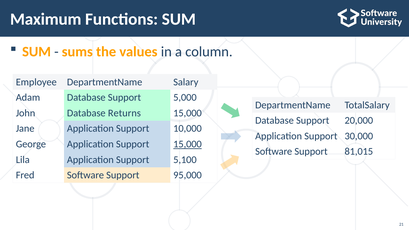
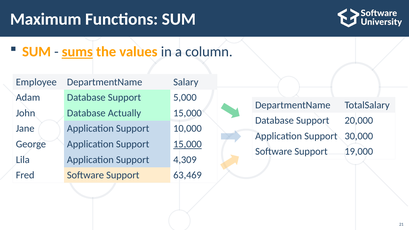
sums underline: none -> present
Returns: Returns -> Actually
81,015: 81,015 -> 19,000
5,100: 5,100 -> 4,309
95,000: 95,000 -> 63,469
